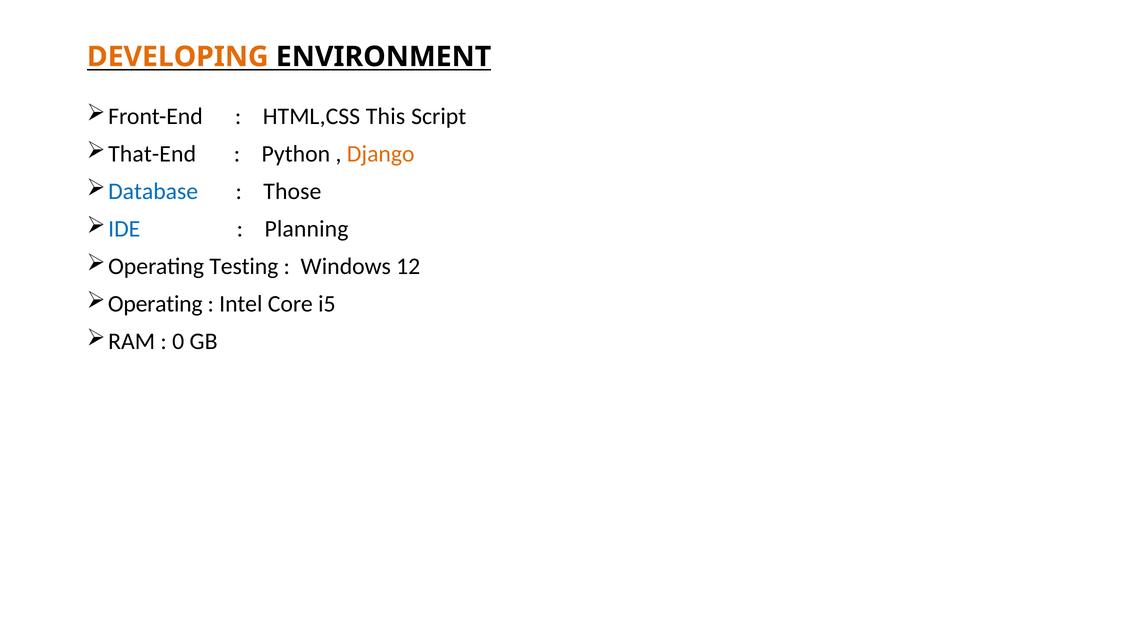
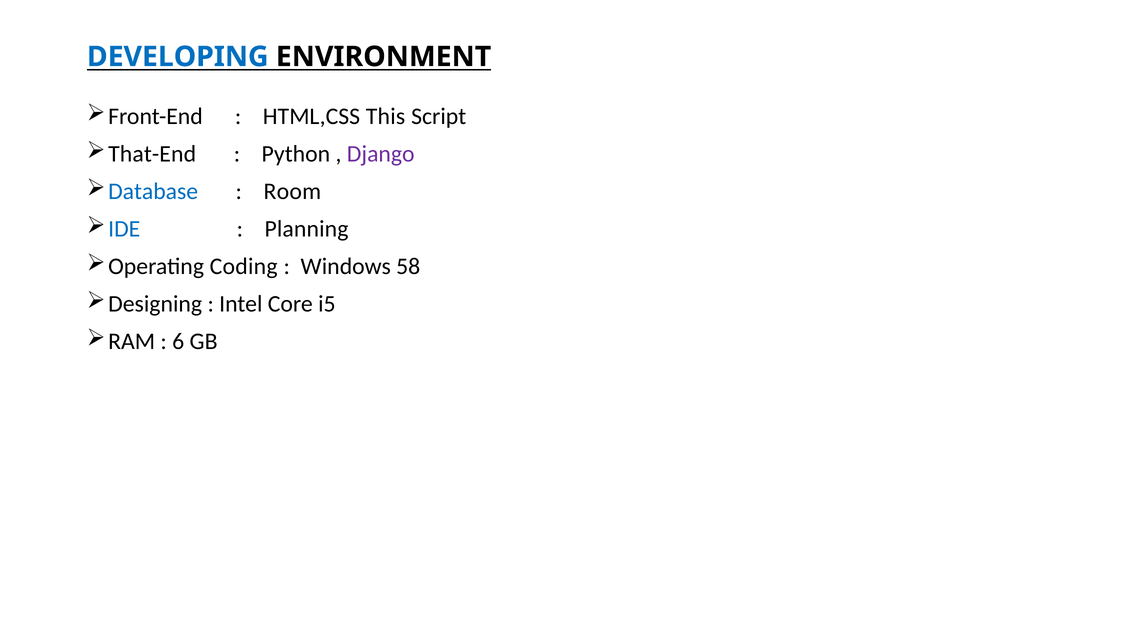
DEVELOPING colour: orange -> blue
Django colour: orange -> purple
Those: Those -> Room
Testing: Testing -> Coding
12: 12 -> 58
Operating at (155, 304): Operating -> Designing
0: 0 -> 6
